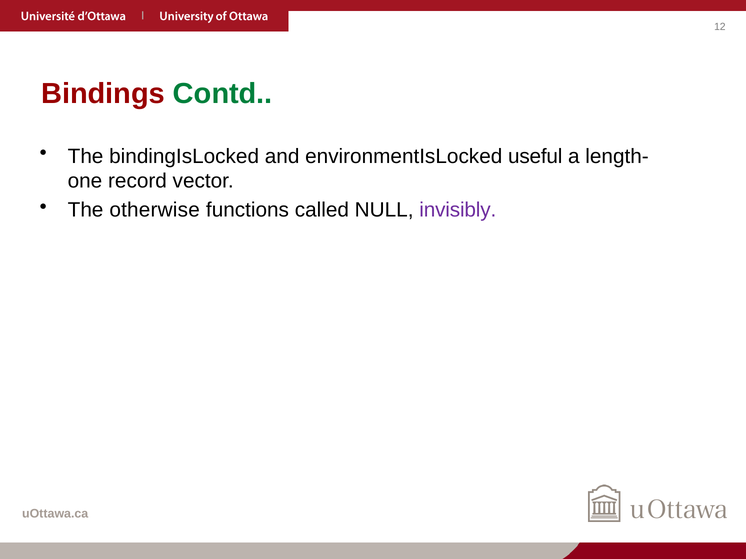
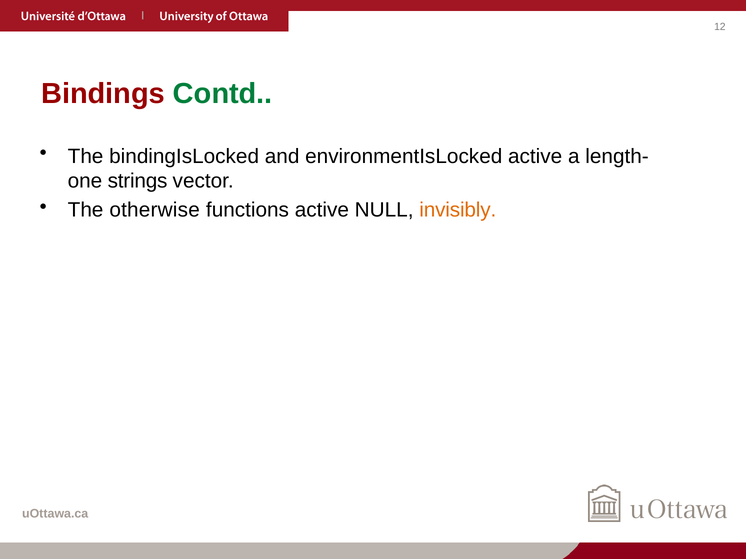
environmentIsLocked useful: useful -> active
record: record -> strings
functions called: called -> active
invisibly colour: purple -> orange
